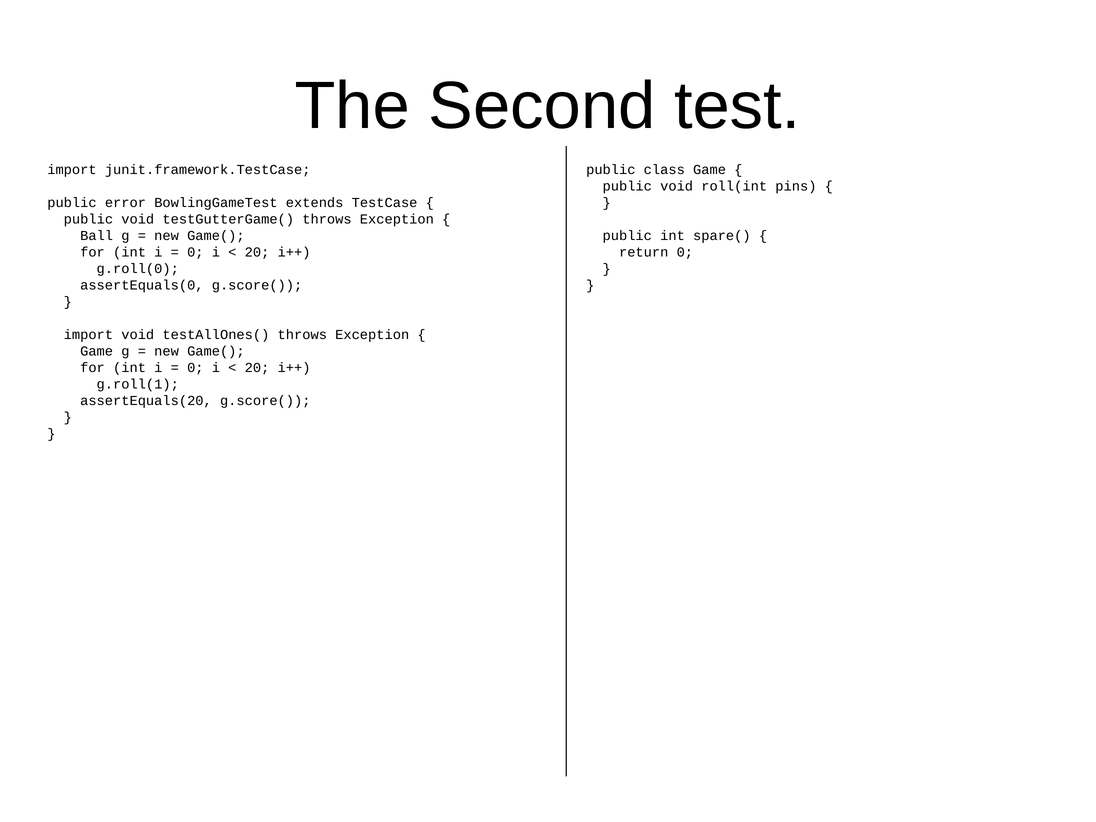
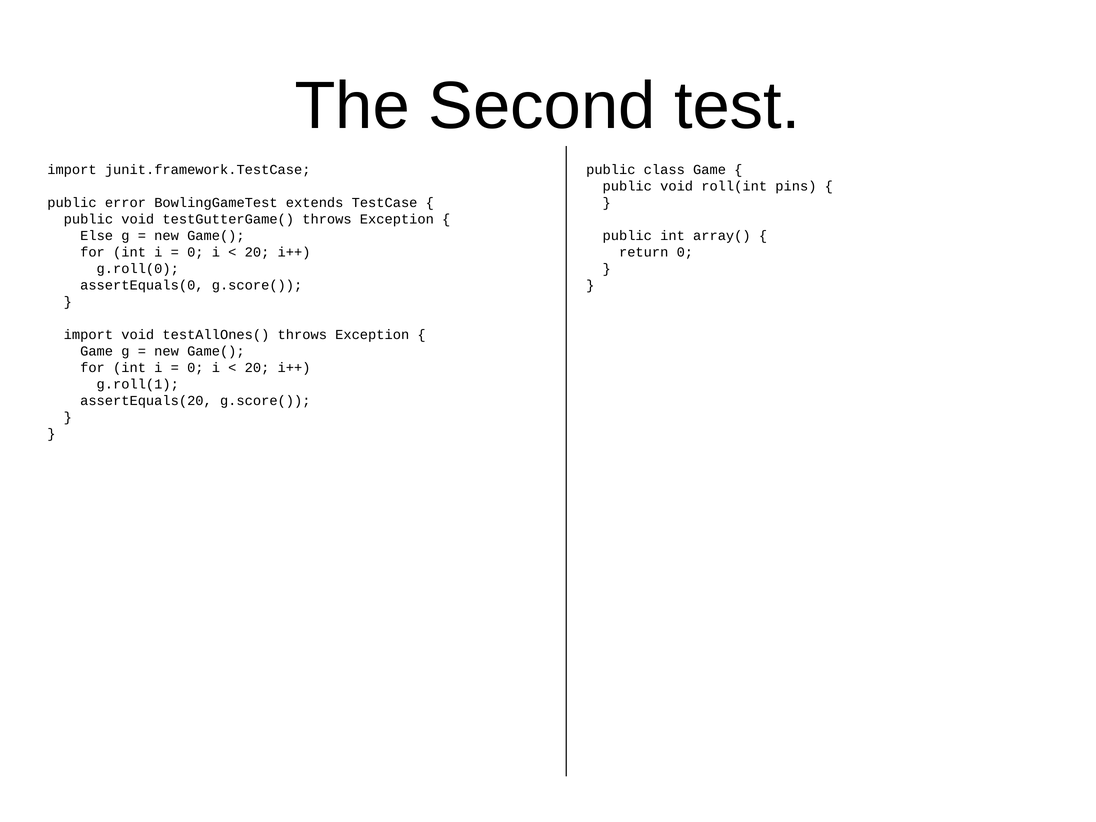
Ball: Ball -> Else
spare(: spare( -> array(
